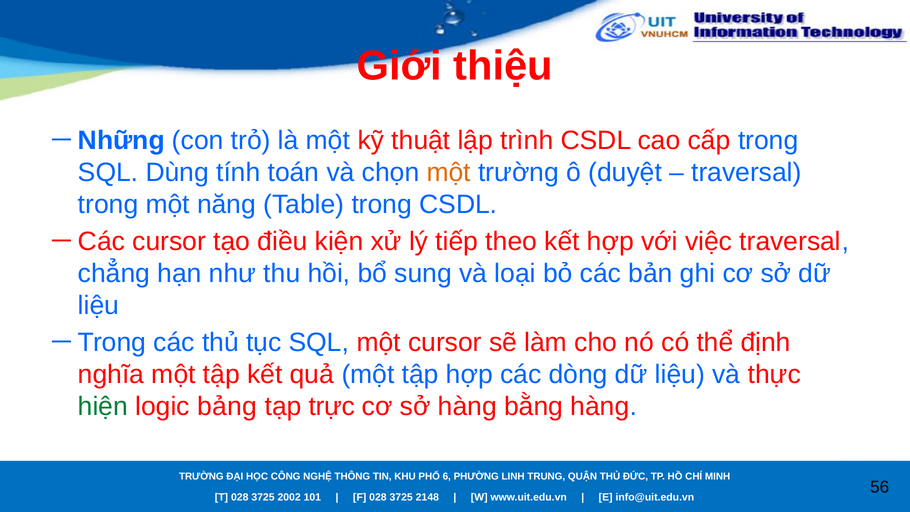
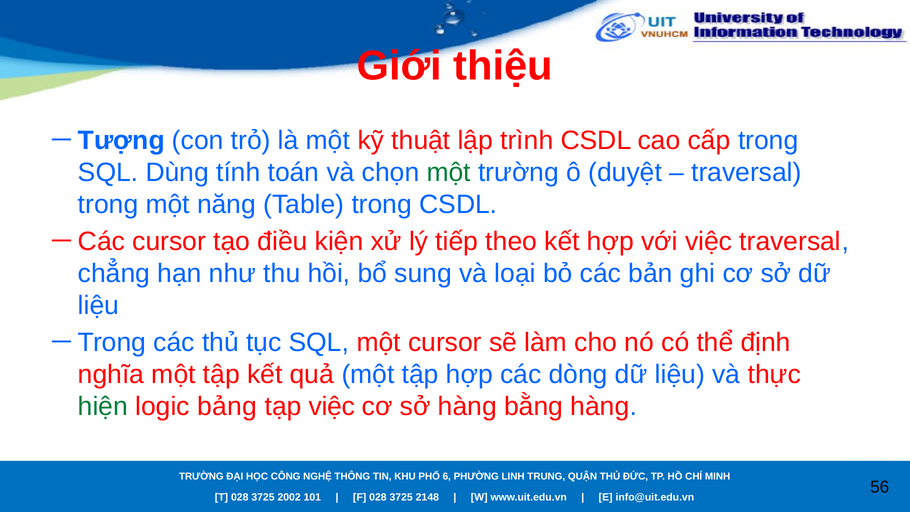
Những: Những -> Tượng
một at (449, 173) colour: orange -> green
tạp trực: trực -> việc
